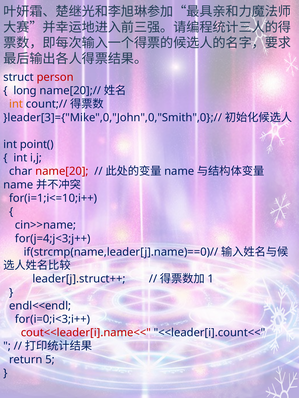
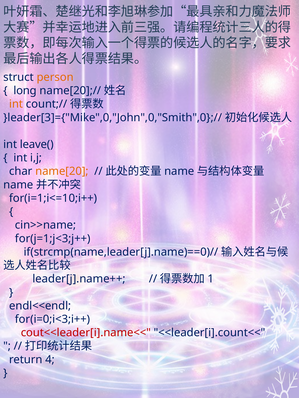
person colour: red -> orange
point(: point( -> leave(
name[20 colour: red -> orange
for(j=4;j<3;j++: for(j=4;j<3;j++ -> for(j=1;j<3;j++
leader[j].struct++: leader[j].struct++ -> leader[j].name++
5: 5 -> 4
